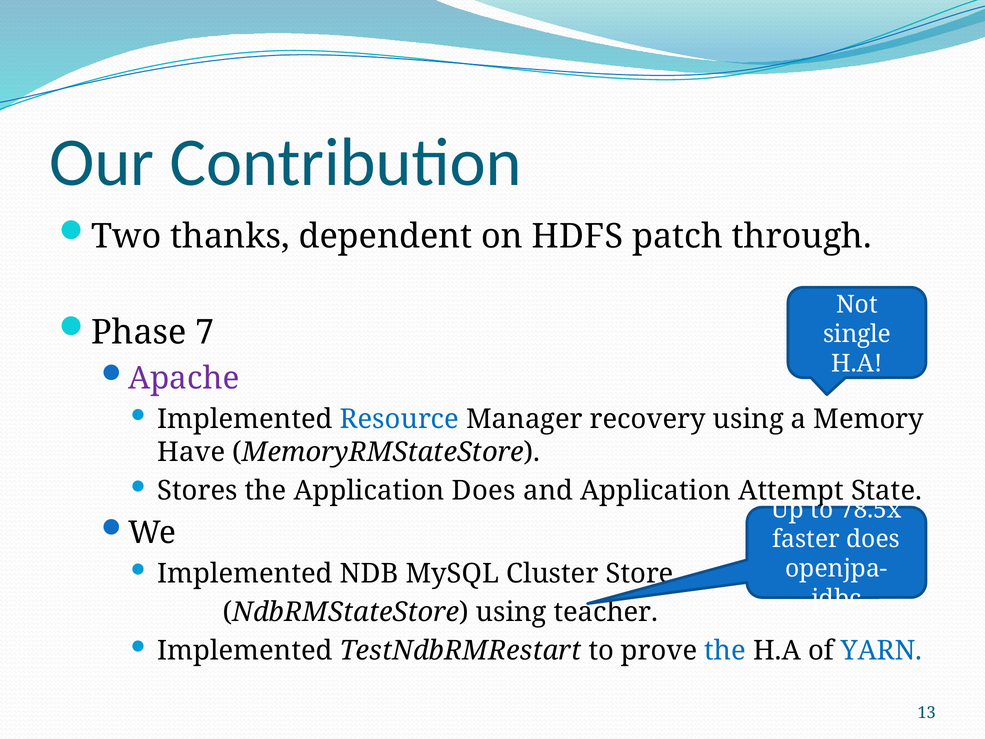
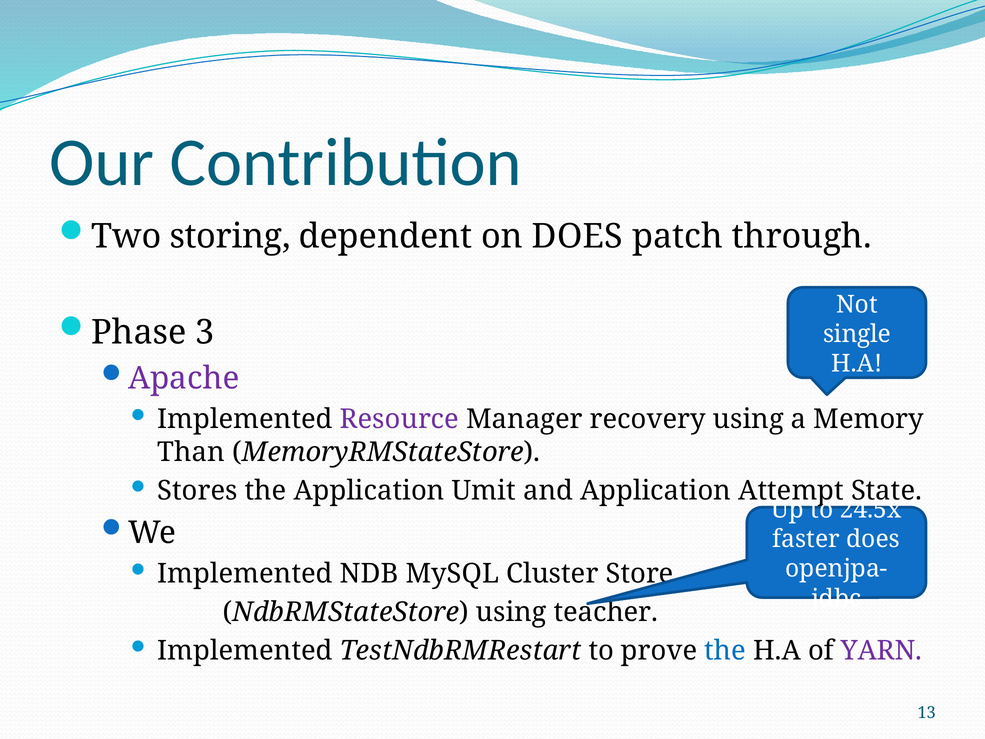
thanks: thanks -> storing
on HDFS: HDFS -> DOES
7: 7 -> 3
Resource colour: blue -> purple
Have: Have -> Than
Application Does: Does -> Umit
78.5x: 78.5x -> 24.5x
YARN colour: blue -> purple
